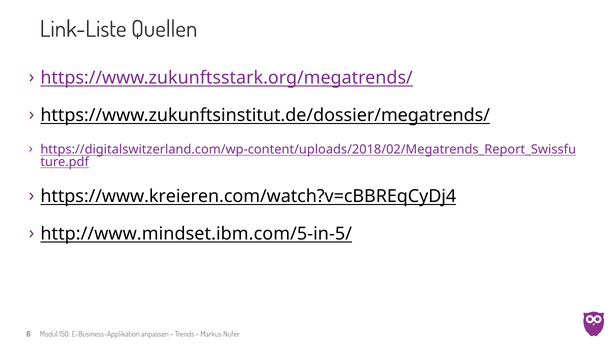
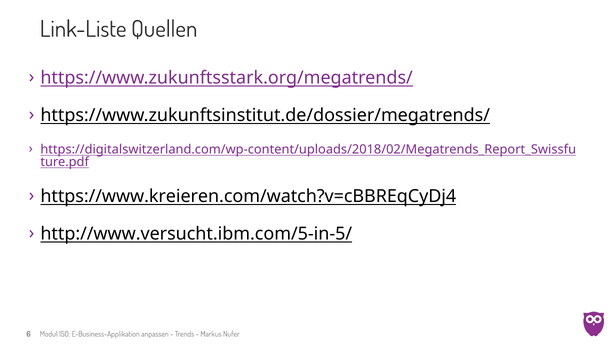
http://www.mindset.ibm.com/5-in-5/: http://www.mindset.ibm.com/5-in-5/ -> http://www.versucht.ibm.com/5-in-5/
